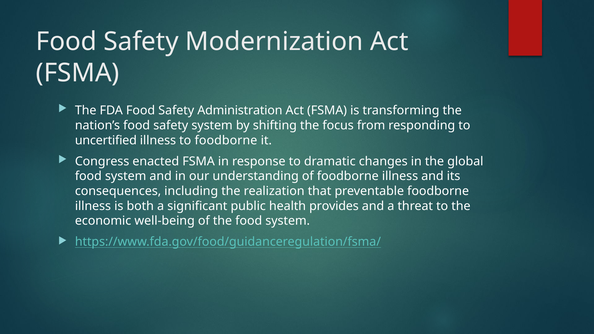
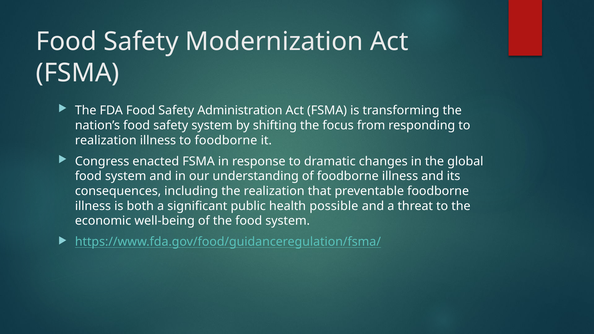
uncertified at (106, 140): uncertified -> realization
provides: provides -> possible
